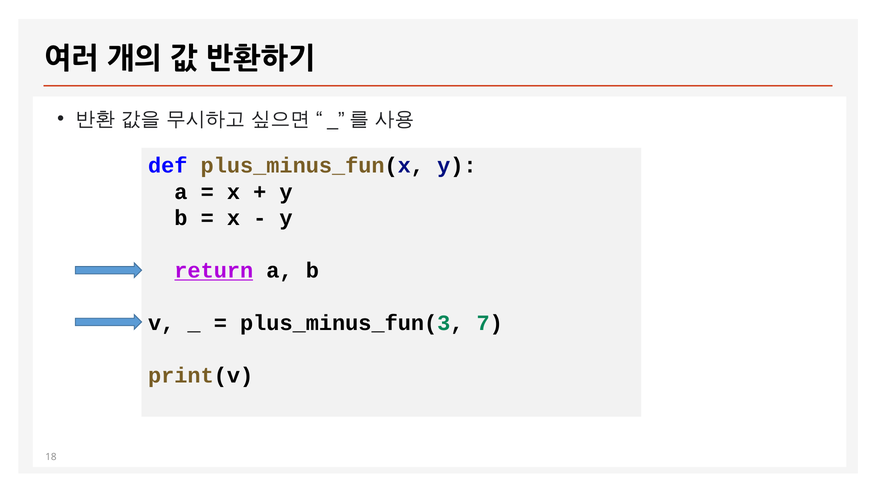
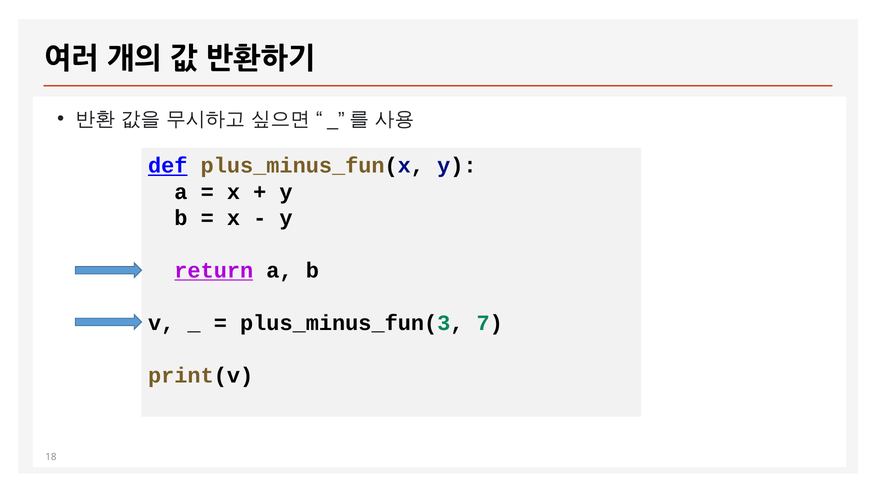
def underline: none -> present
